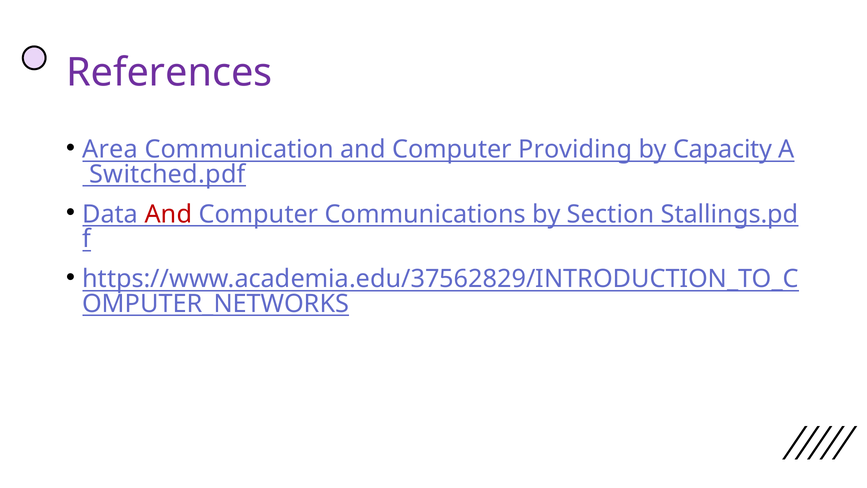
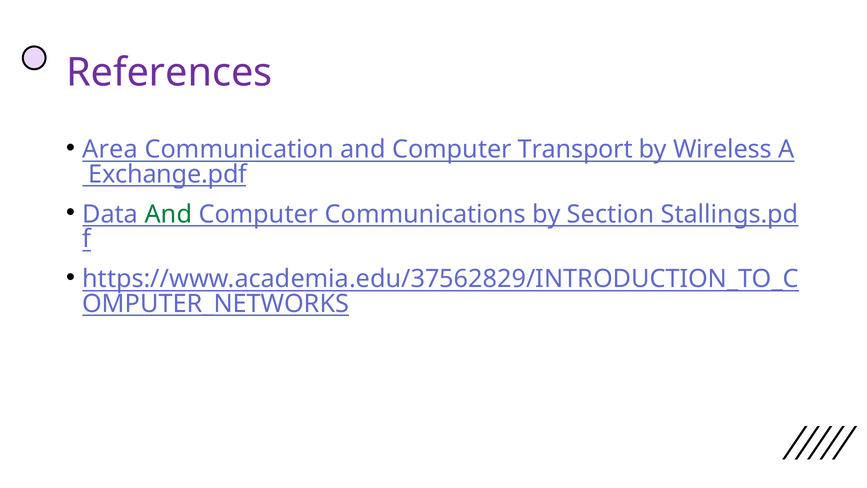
Providing: Providing -> Transport
Capacity: Capacity -> Wireless
Switched.pdf: Switched.pdf -> Exchange.pdf
And at (168, 214) colour: red -> green
